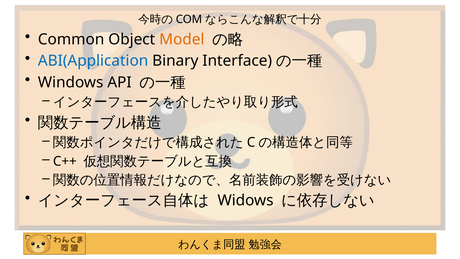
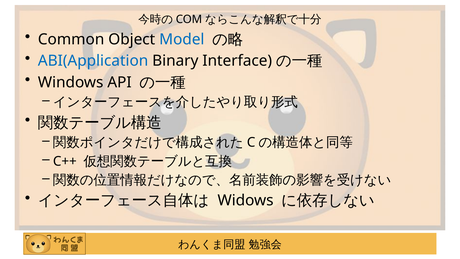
Model colour: orange -> blue
